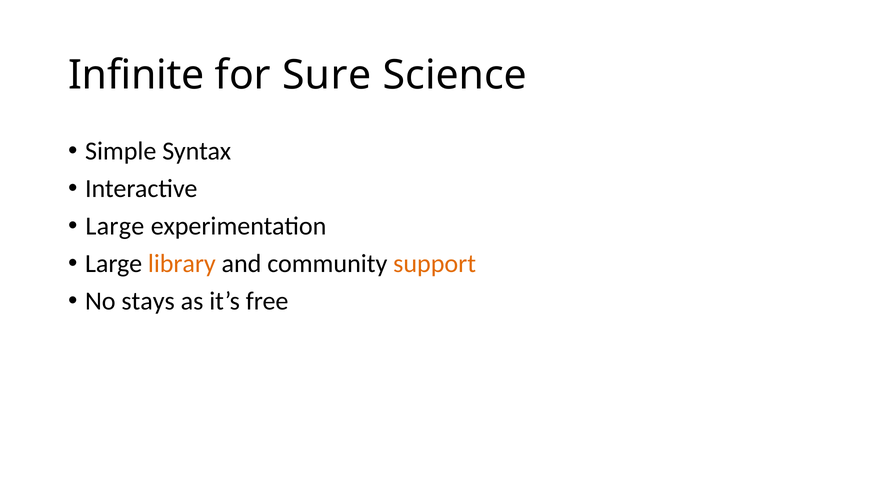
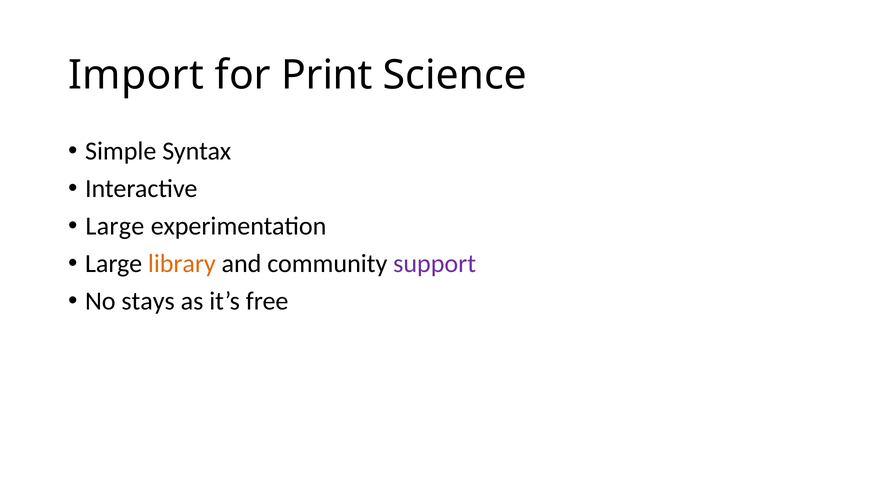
Infinite: Infinite -> Import
Sure: Sure -> Print
support colour: orange -> purple
